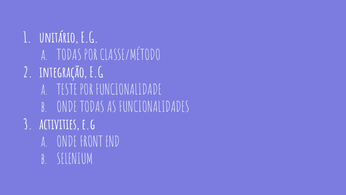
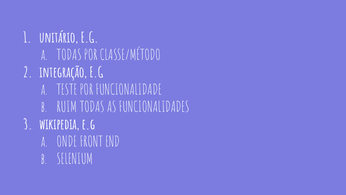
ONDE at (67, 107): ONDE -> RUIM
activities: activities -> wikipedia
